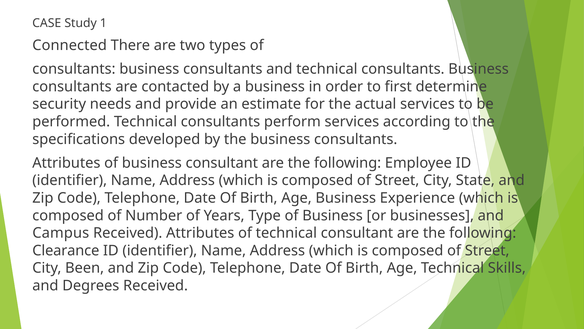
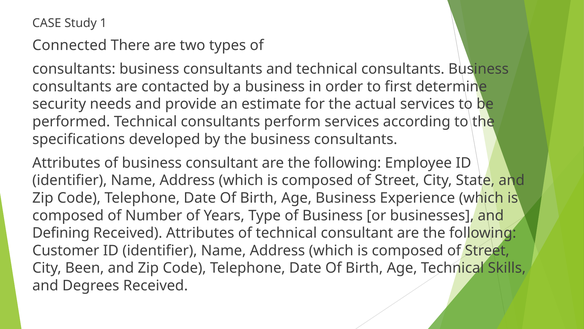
Campus: Campus -> Defining
Clearance: Clearance -> Customer
